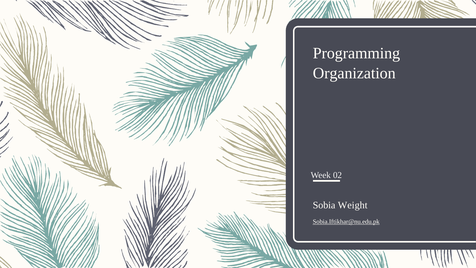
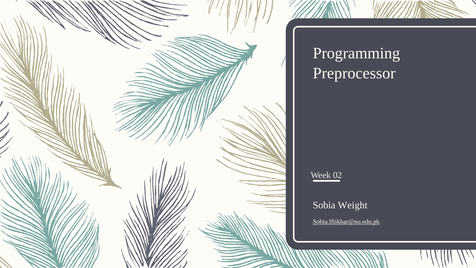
Organization: Organization -> Preprocessor
